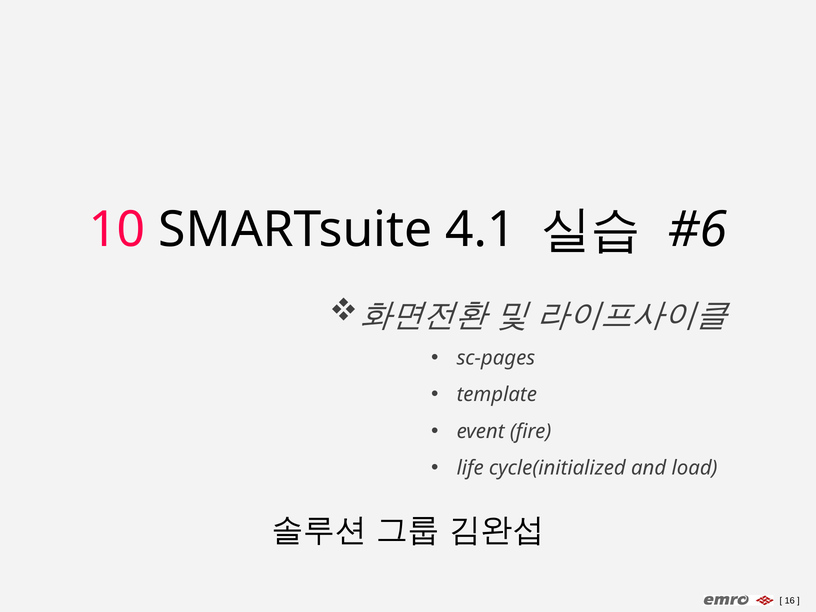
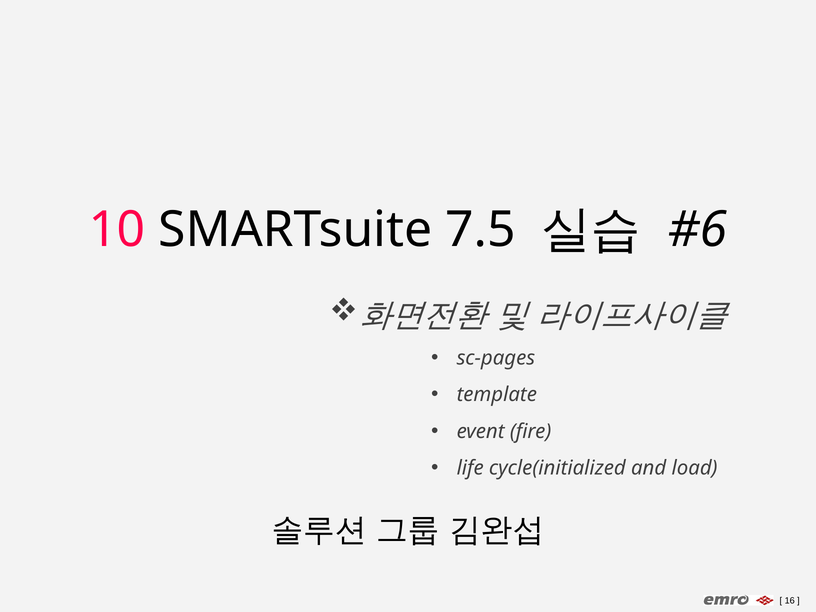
4.1: 4.1 -> 7.5
